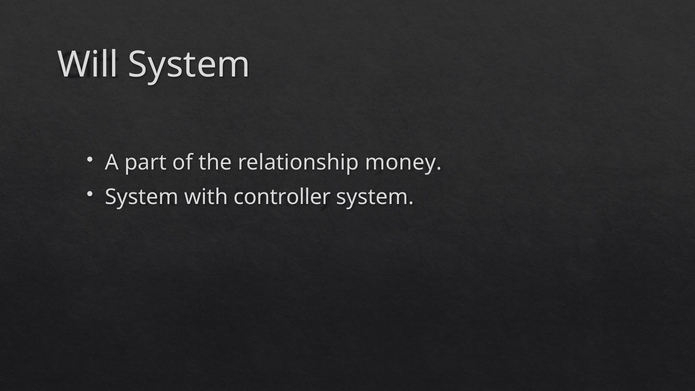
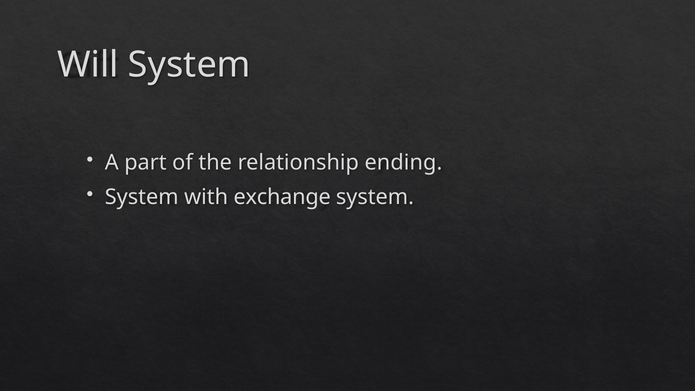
money: money -> ending
controller: controller -> exchange
